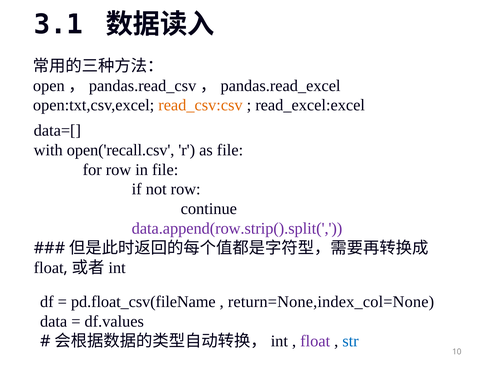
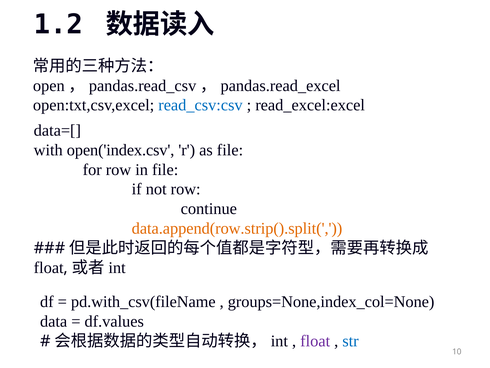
3.1: 3.1 -> 1.2
read_csv:csv colour: orange -> blue
open('recall.csv: open('recall.csv -> open('index.csv
data.append(row.strip().split( colour: purple -> orange
pd.float_csv(fileName: pd.float_csv(fileName -> pd.with_csv(fileName
return=None,index_col=None: return=None,index_col=None -> groups=None,index_col=None
